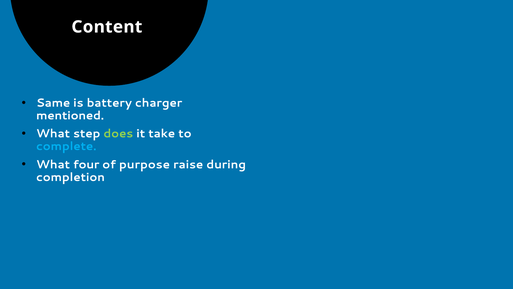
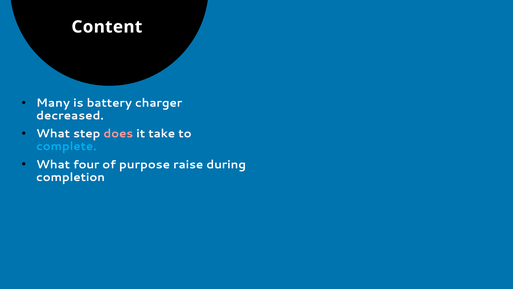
Same: Same -> Many
mentioned: mentioned -> decreased
does colour: light green -> pink
